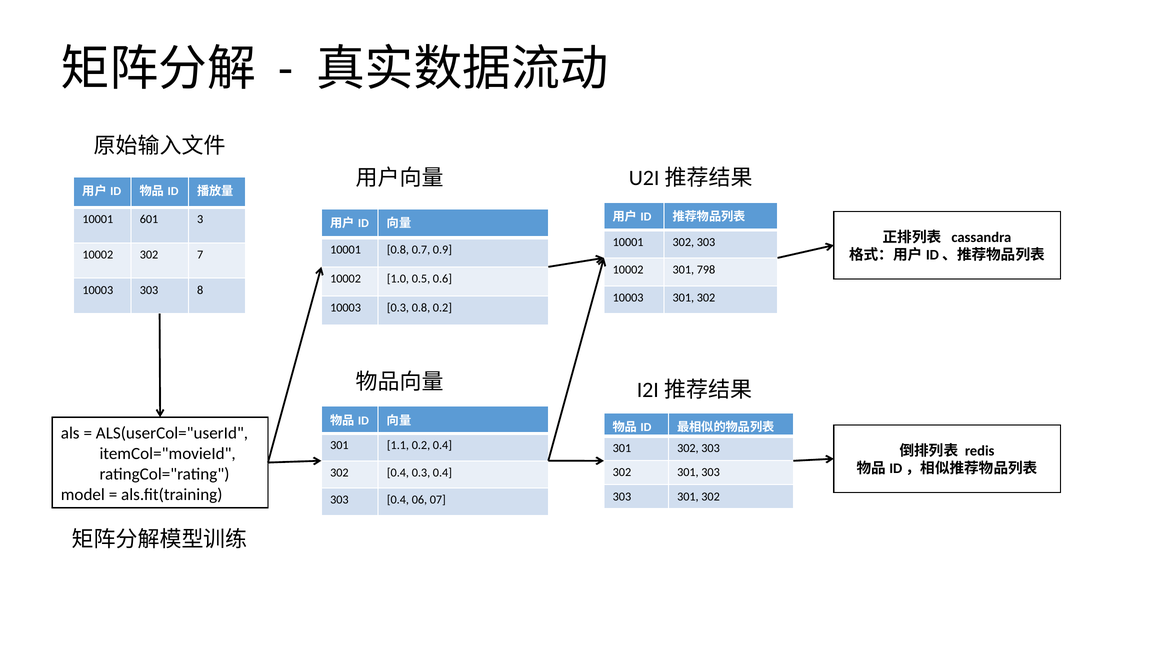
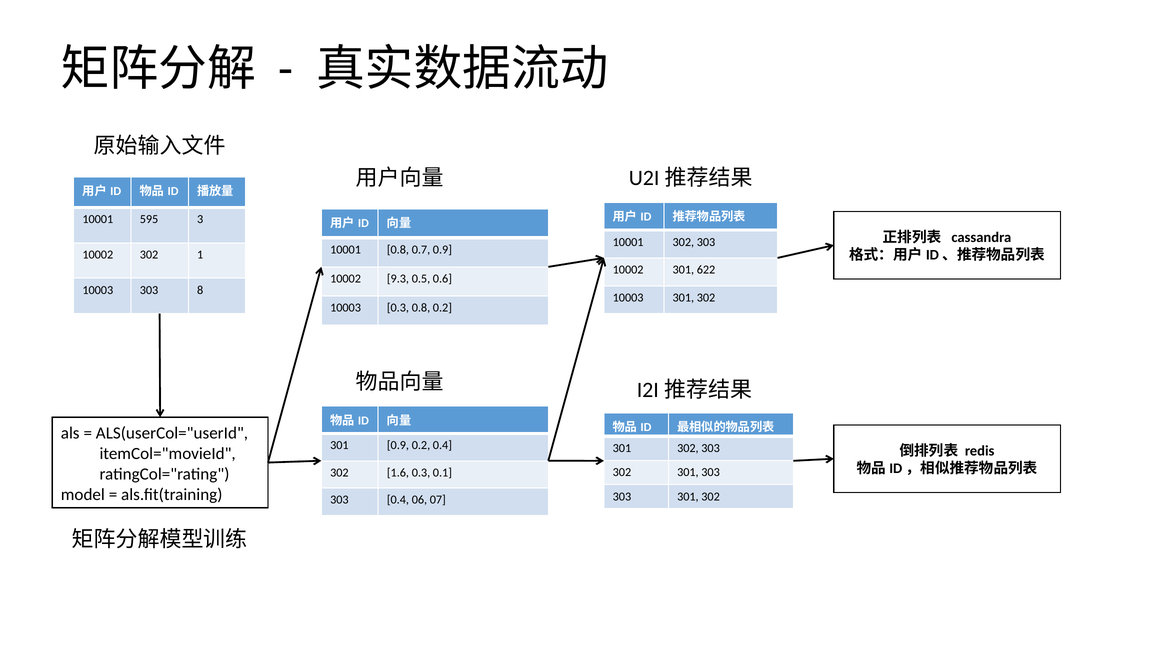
601: 601 -> 595
7: 7 -> 1
798: 798 -> 622
1.0: 1.0 -> 9.3
301 1.1: 1.1 -> 0.9
302 0.4: 0.4 -> 1.6
0.3 0.4: 0.4 -> 0.1
